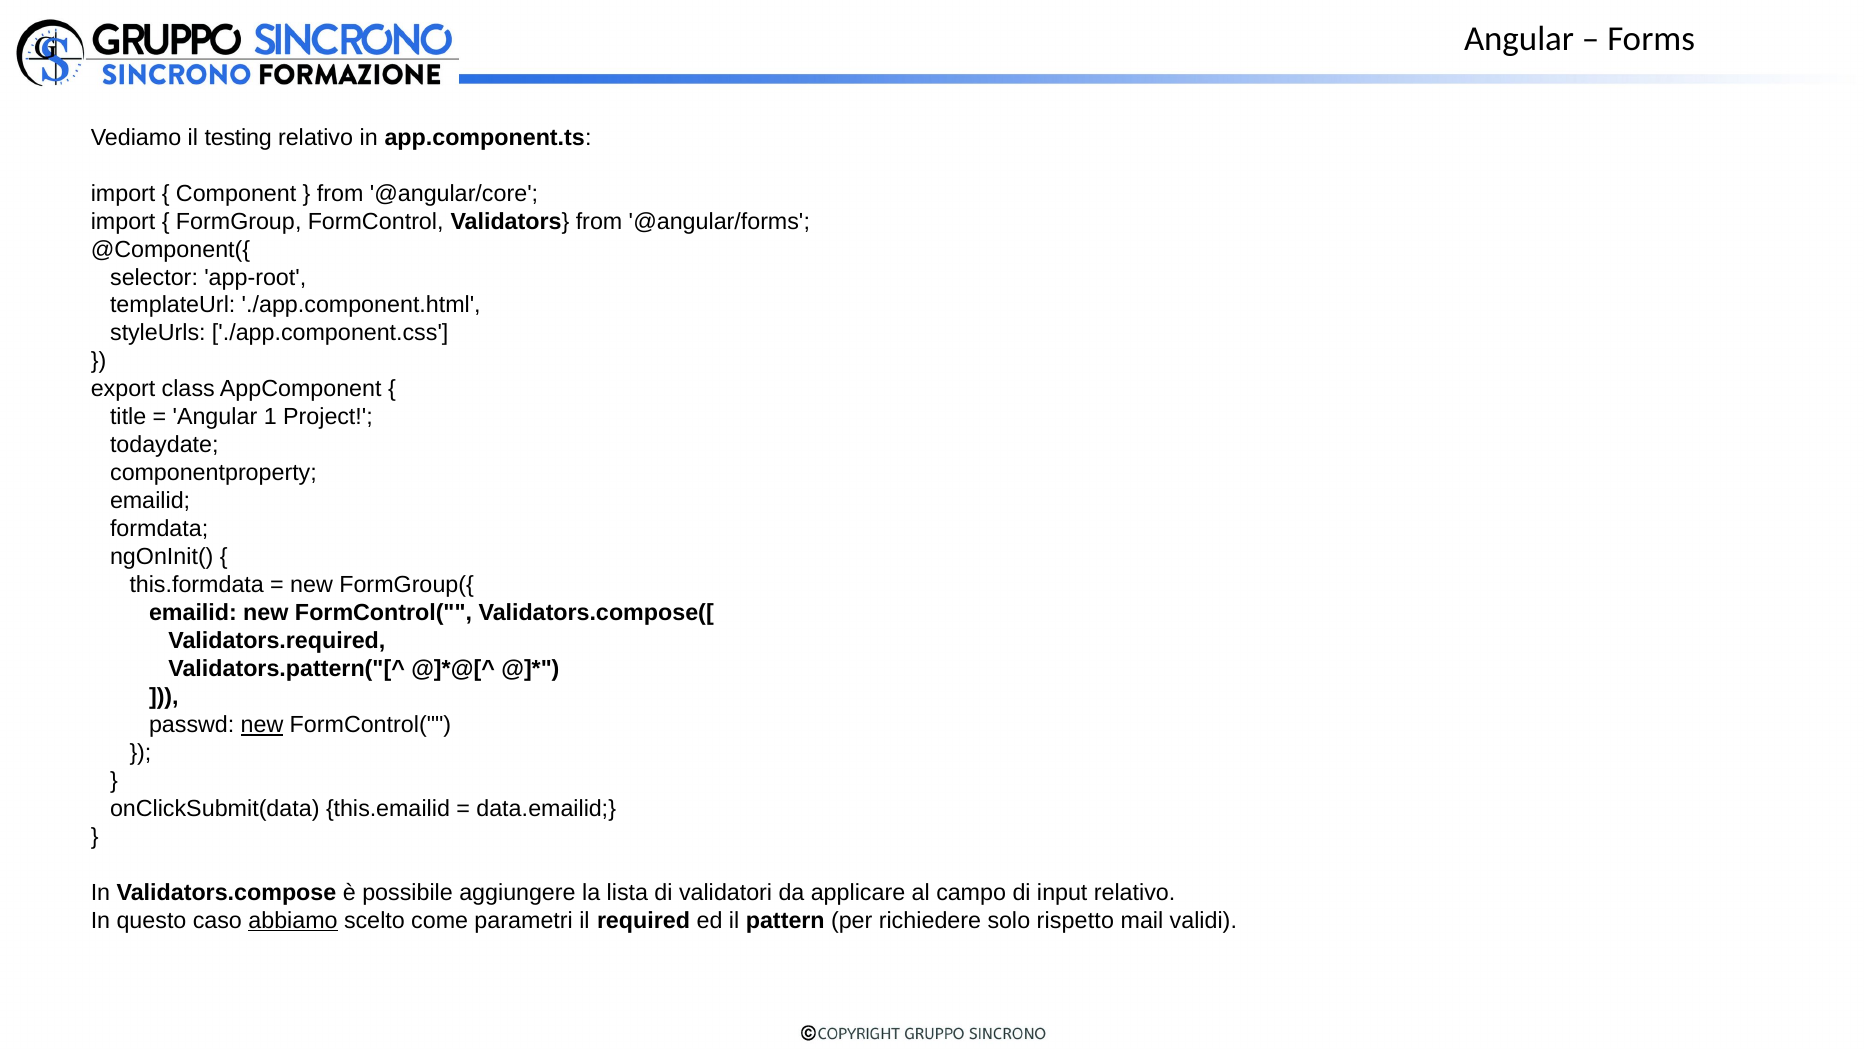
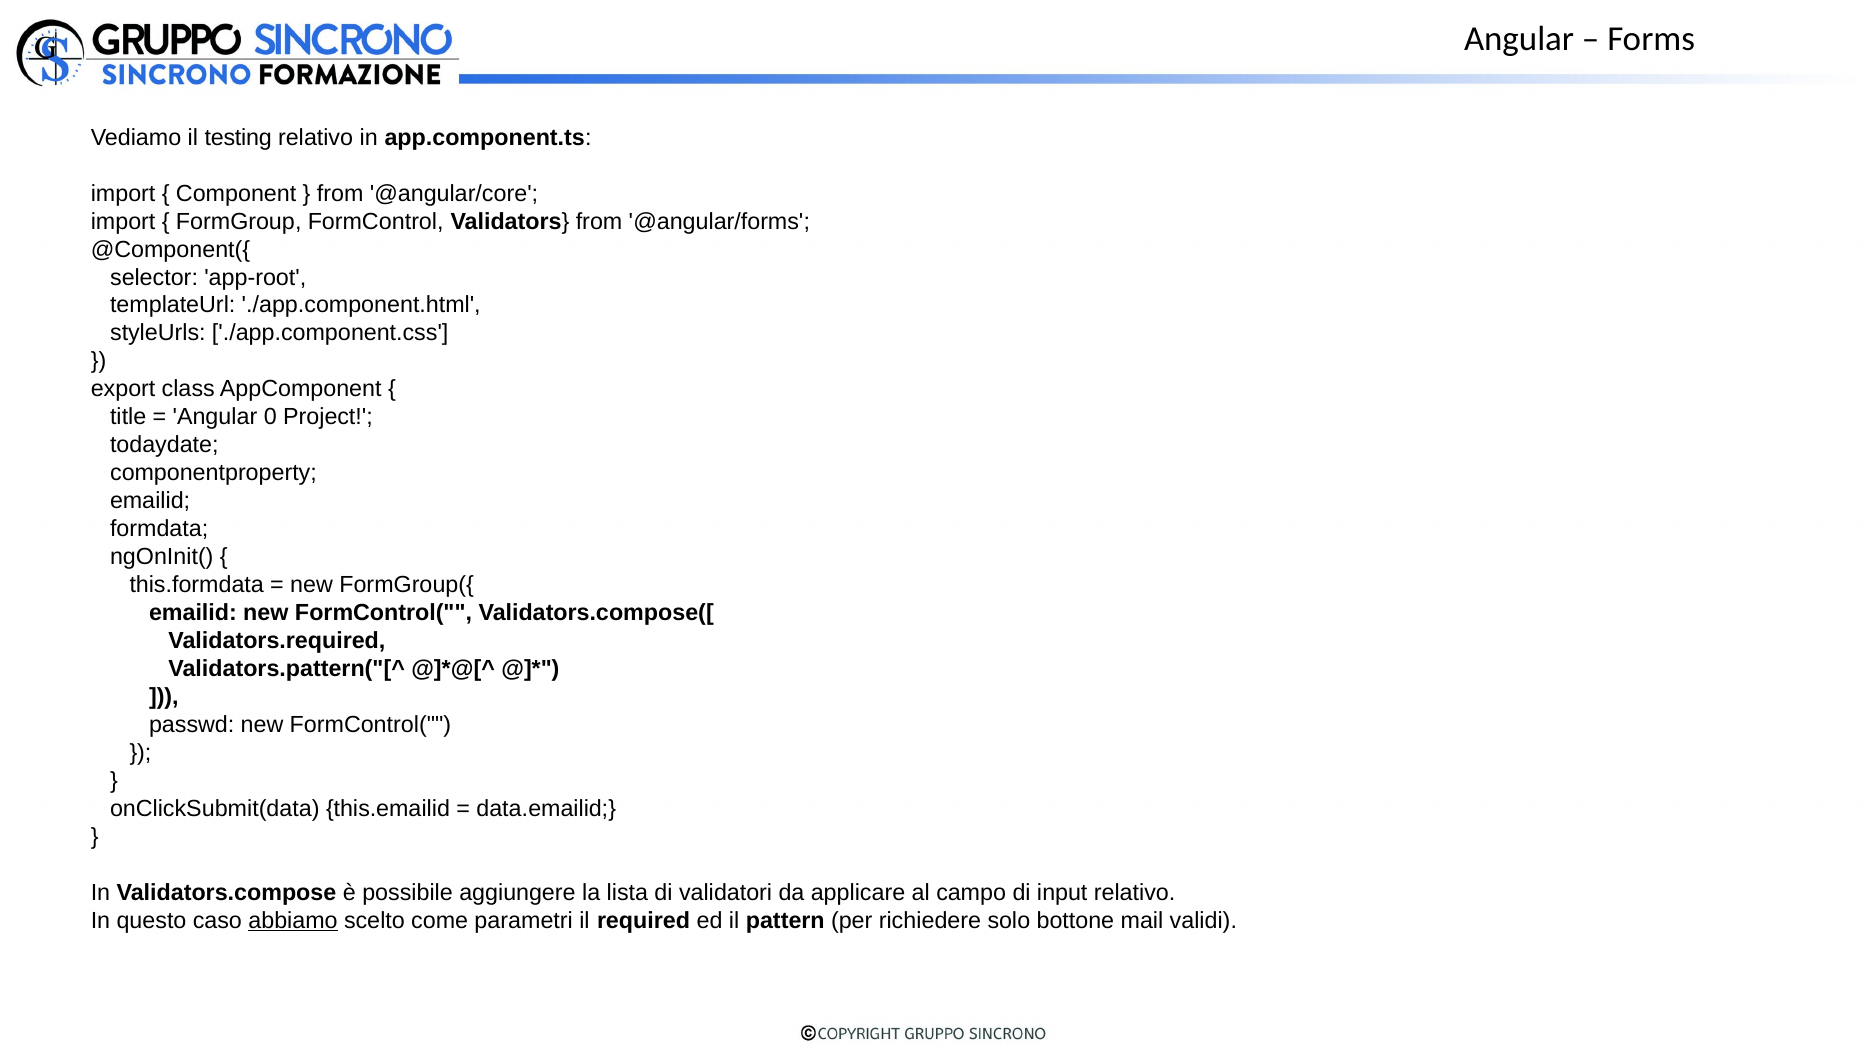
1: 1 -> 0
new at (262, 725) underline: present -> none
rispetto: rispetto -> bottone
